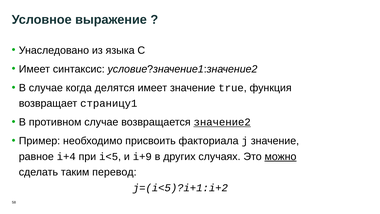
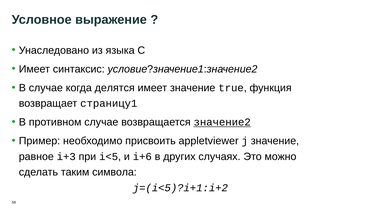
факториала: факториала -> appletviewer
i+4: i+4 -> i+3
i+9: i+9 -> i+6
можно underline: present -> none
перевод: перевод -> символа
